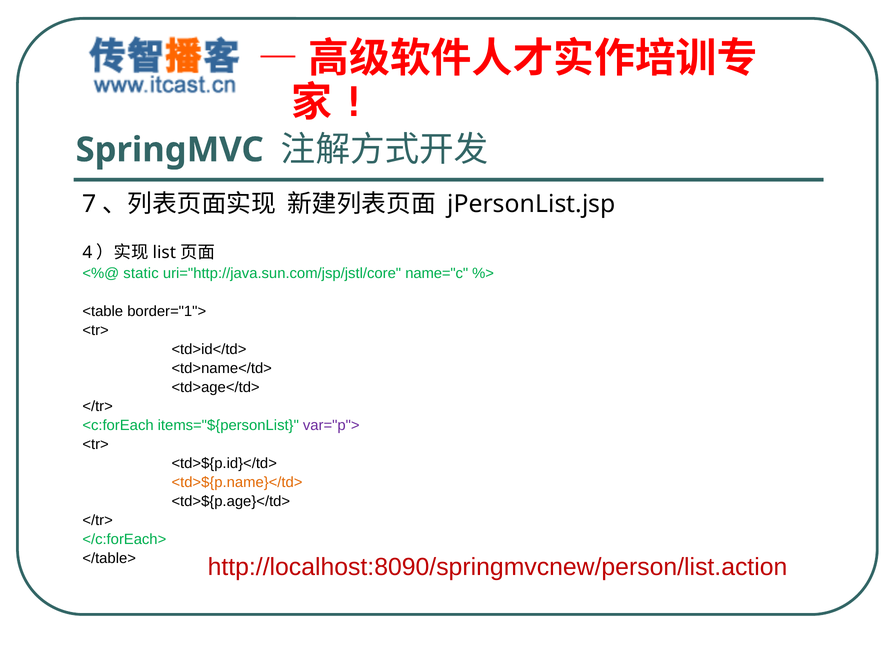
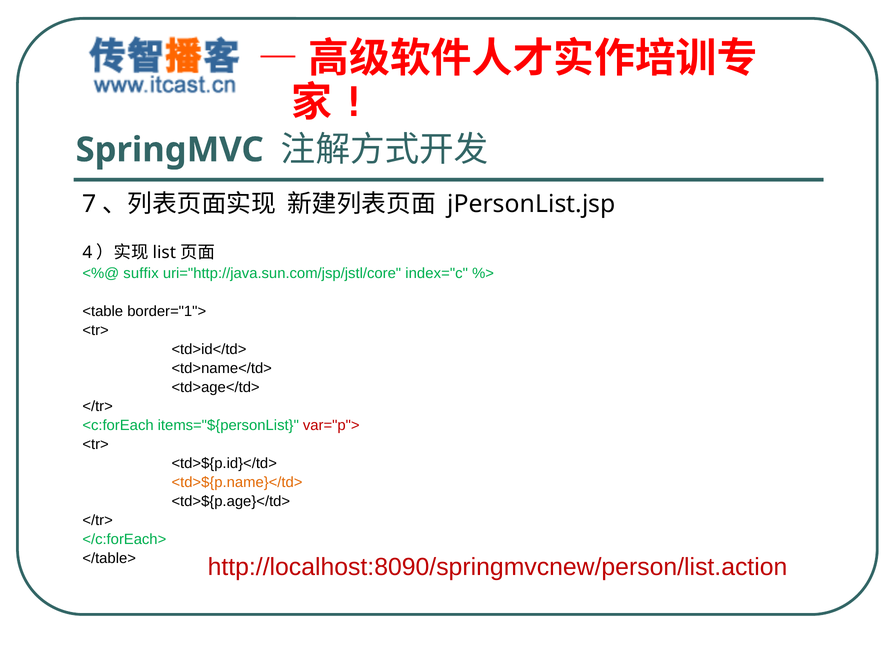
static: static -> suffix
name="c: name="c -> index="c
var="p"> colour: purple -> red
